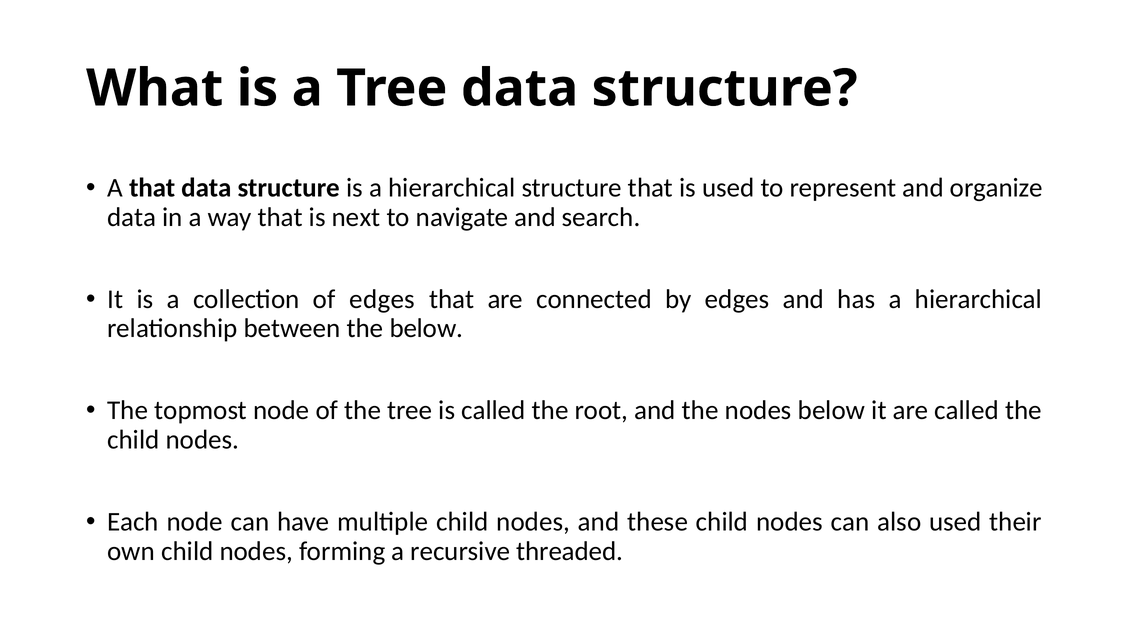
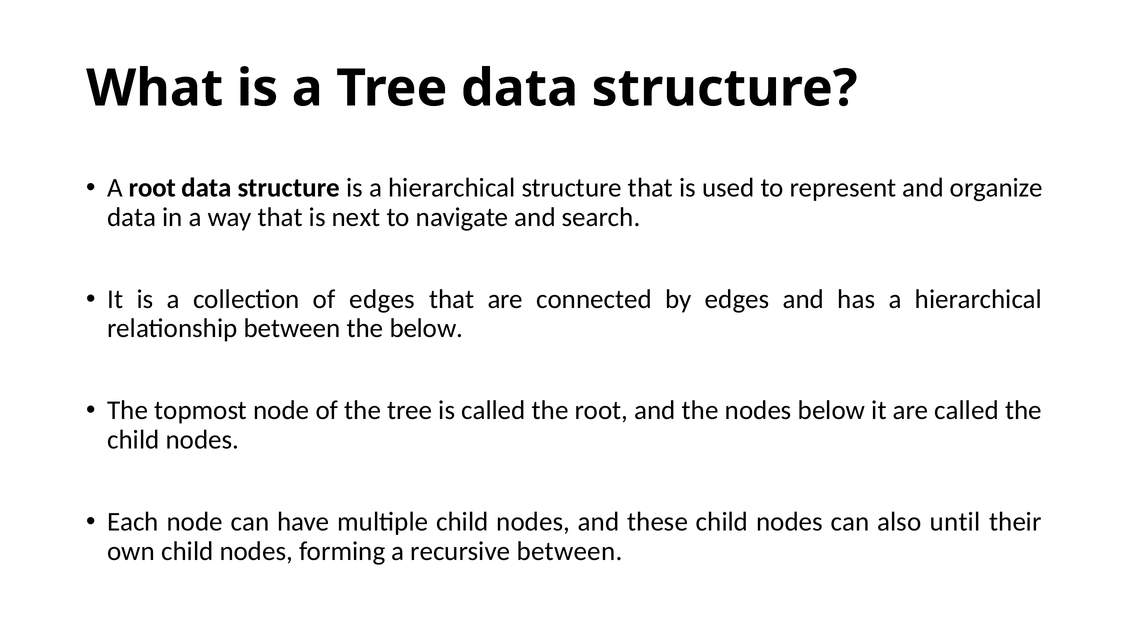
A that: that -> root
also used: used -> until
recursive threaded: threaded -> between
